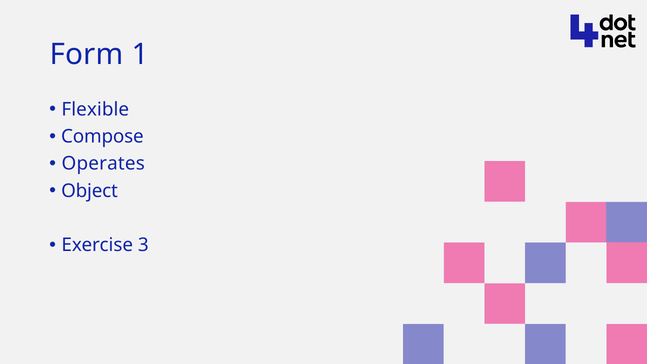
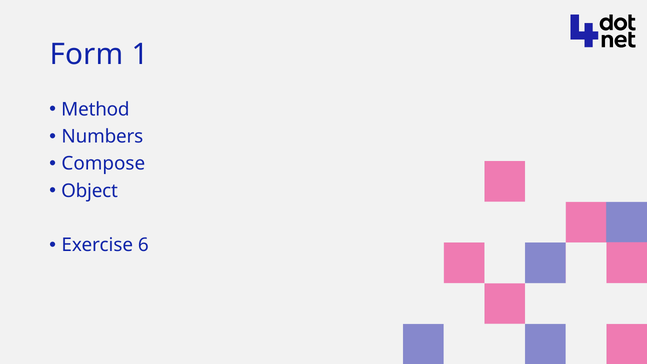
Flexible: Flexible -> Method
Compose: Compose -> Numbers
Operates: Operates -> Compose
3: 3 -> 6
